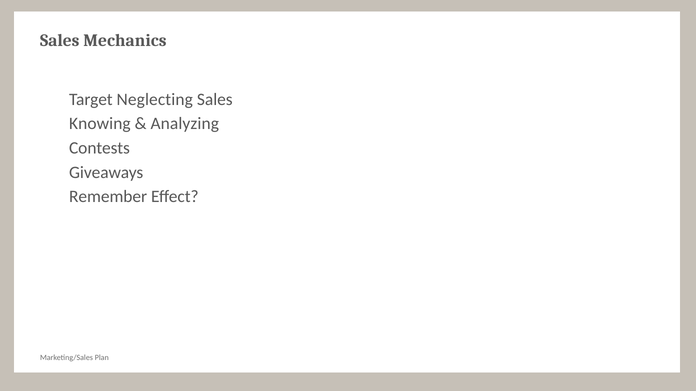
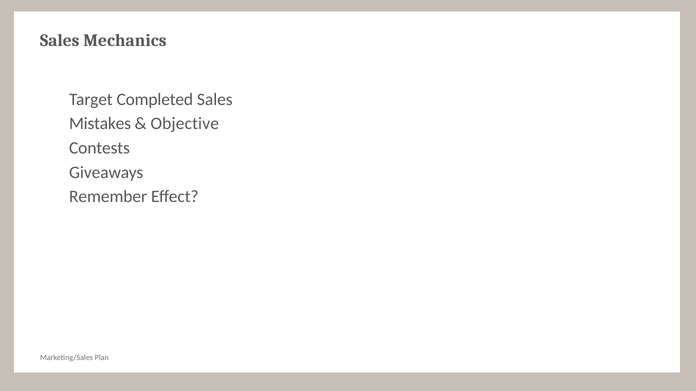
Neglecting: Neglecting -> Completed
Knowing: Knowing -> Mistakes
Analyzing: Analyzing -> Objective
